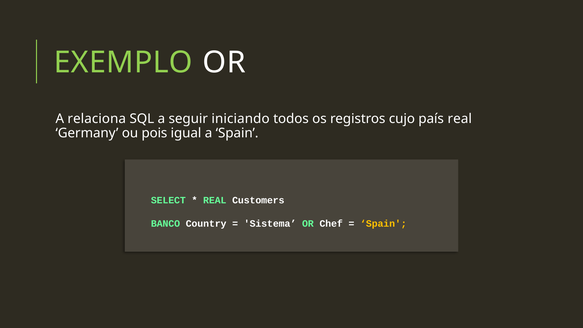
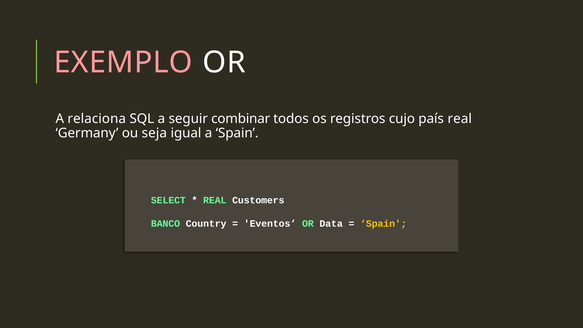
EXEMPLO colour: light green -> pink
iniciando: iniciando -> combinar
pois: pois -> seja
Sistema: Sistema -> Eventos
Chef: Chef -> Data
